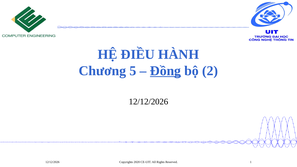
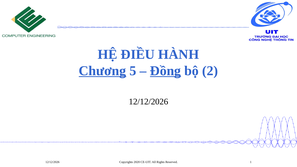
Chương underline: none -> present
